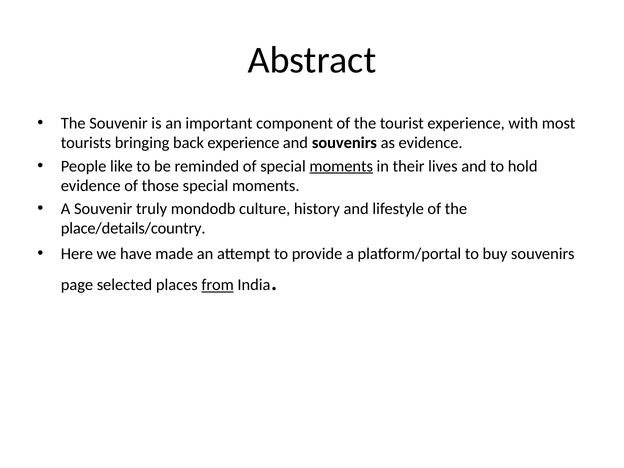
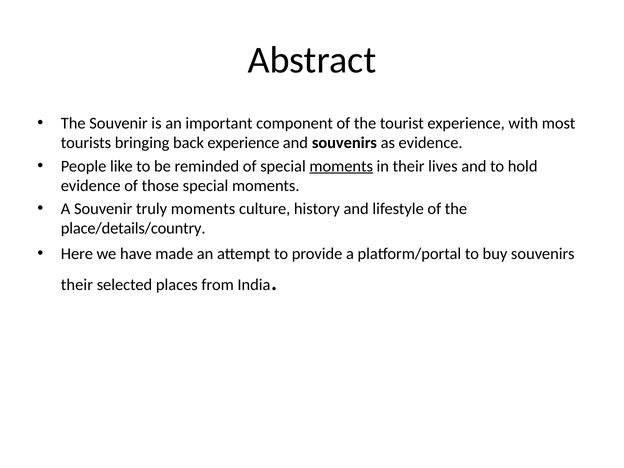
truly mondodb: mondodb -> moments
page at (77, 285): page -> their
from underline: present -> none
